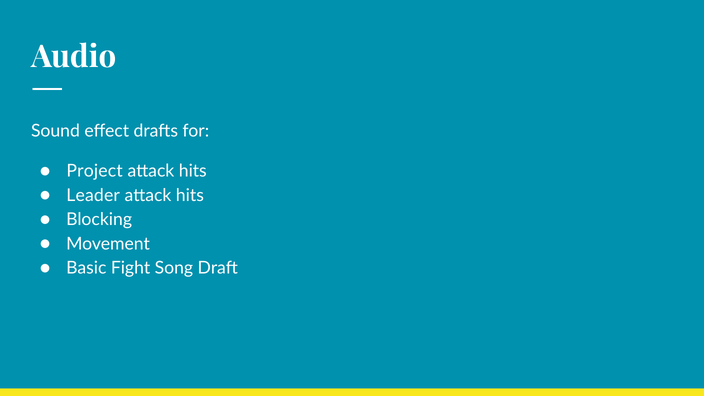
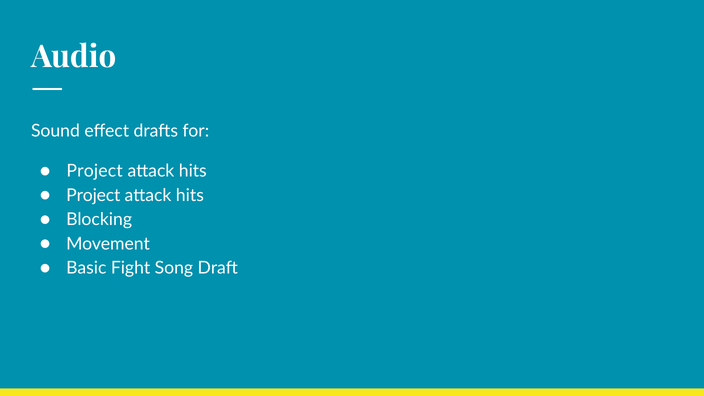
Leader at (93, 195): Leader -> Project
